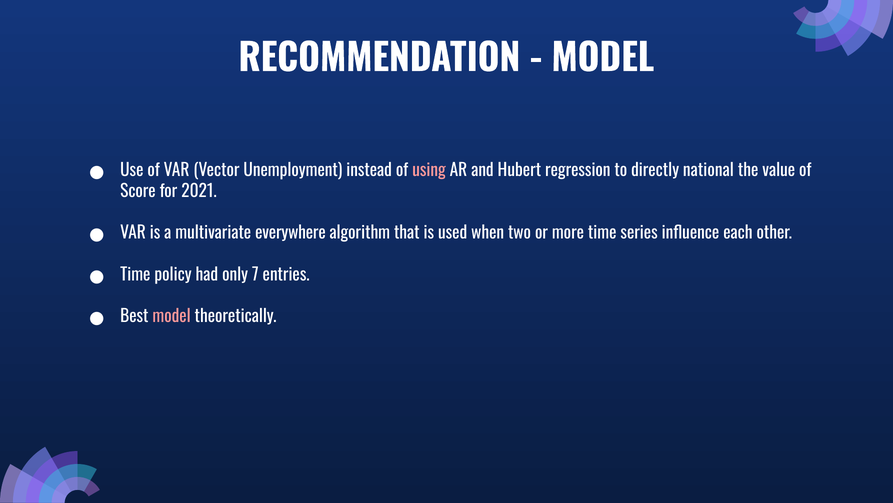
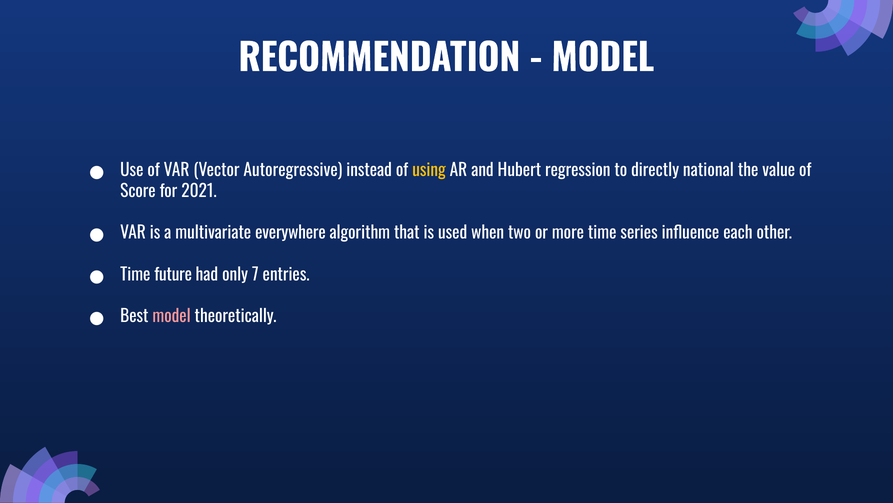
Unemployment: Unemployment -> Autoregressive
using colour: pink -> yellow
policy: policy -> future
